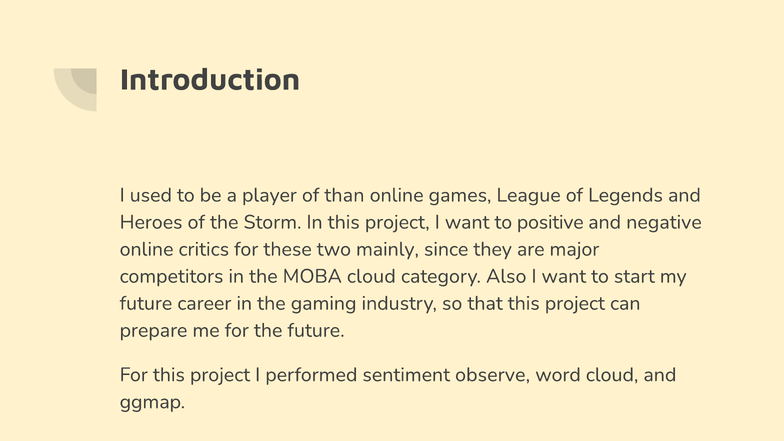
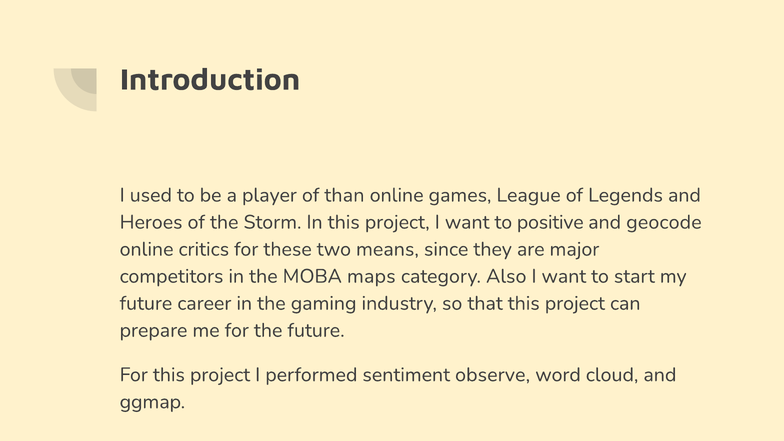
negative: negative -> geocode
mainly: mainly -> means
MOBA cloud: cloud -> maps
